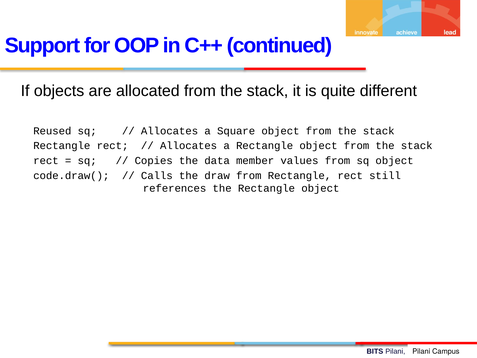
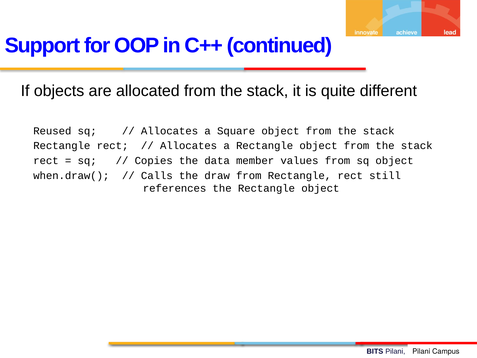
code.draw(: code.draw( -> when.draw(
